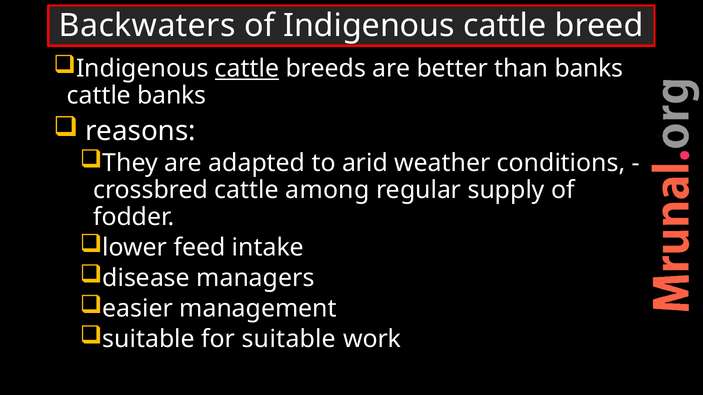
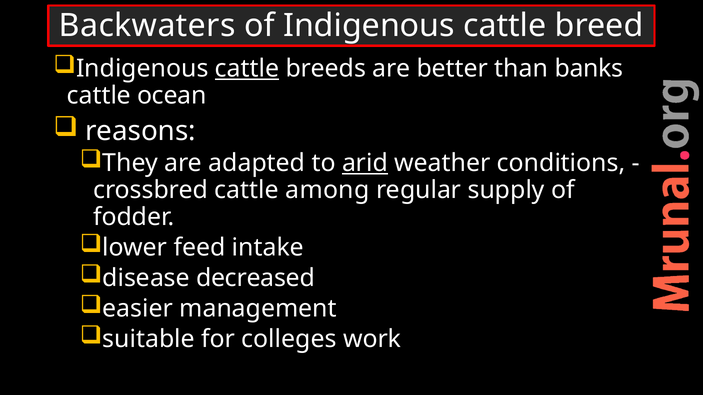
cattle banks: banks -> ocean
arid underline: none -> present
managers: managers -> decreased
for suitable: suitable -> colleges
